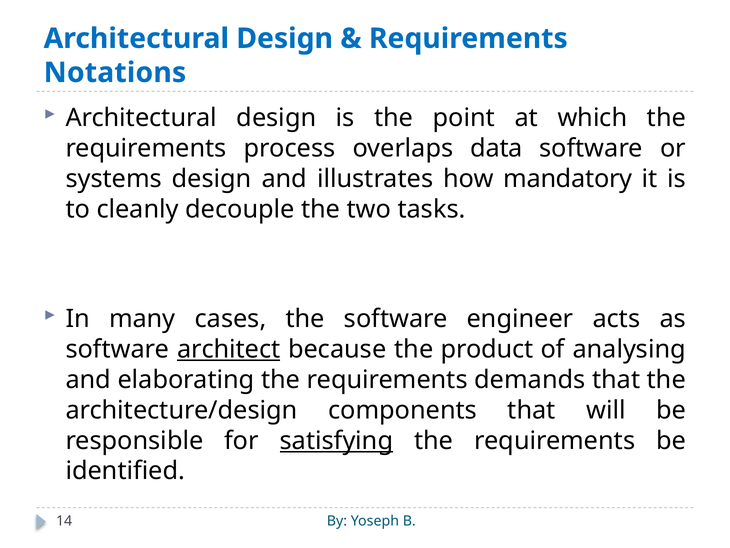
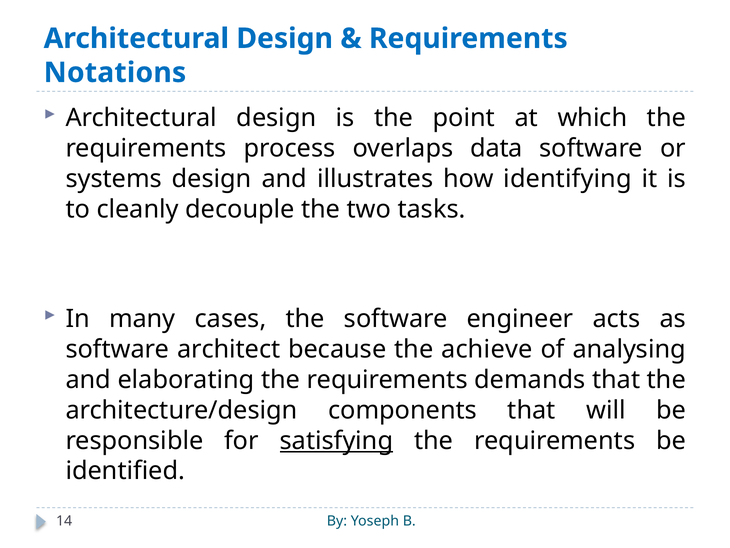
mandatory: mandatory -> identifying
architect underline: present -> none
product: product -> achieve
